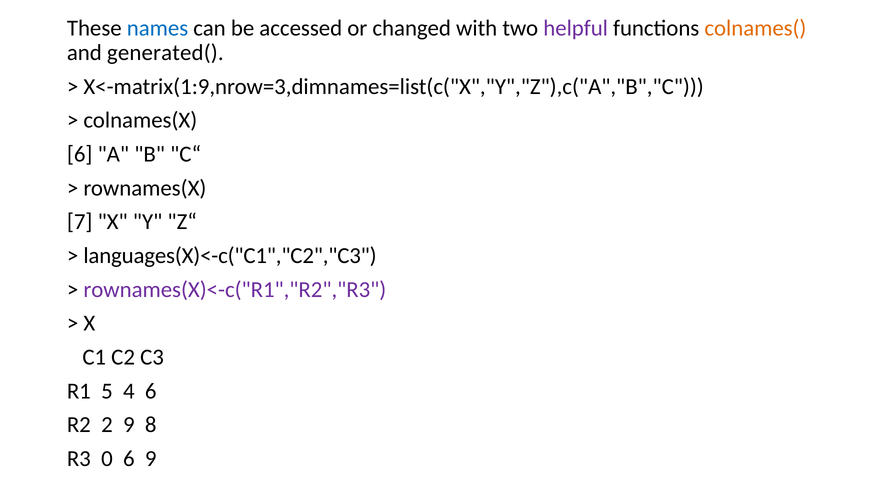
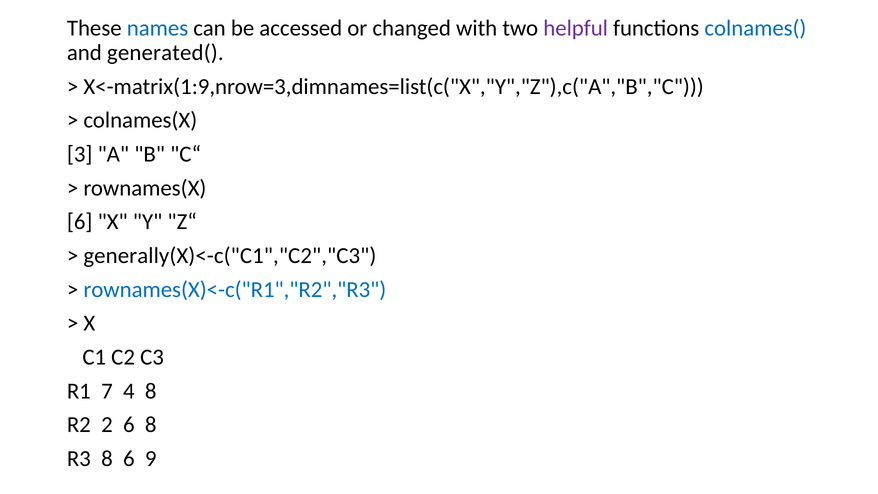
colnames( colour: orange -> blue
6 at (80, 154): 6 -> 3
7 at (80, 222): 7 -> 6
languages(X)<-c("C1","C2","C3: languages(X)<-c("C1","C2","C3 -> generally(X)<-c("C1","C2","C3
rownames(X)<-c("R1","R2","R3 colour: purple -> blue
5: 5 -> 7
4 6: 6 -> 8
2 9: 9 -> 6
R3 0: 0 -> 8
